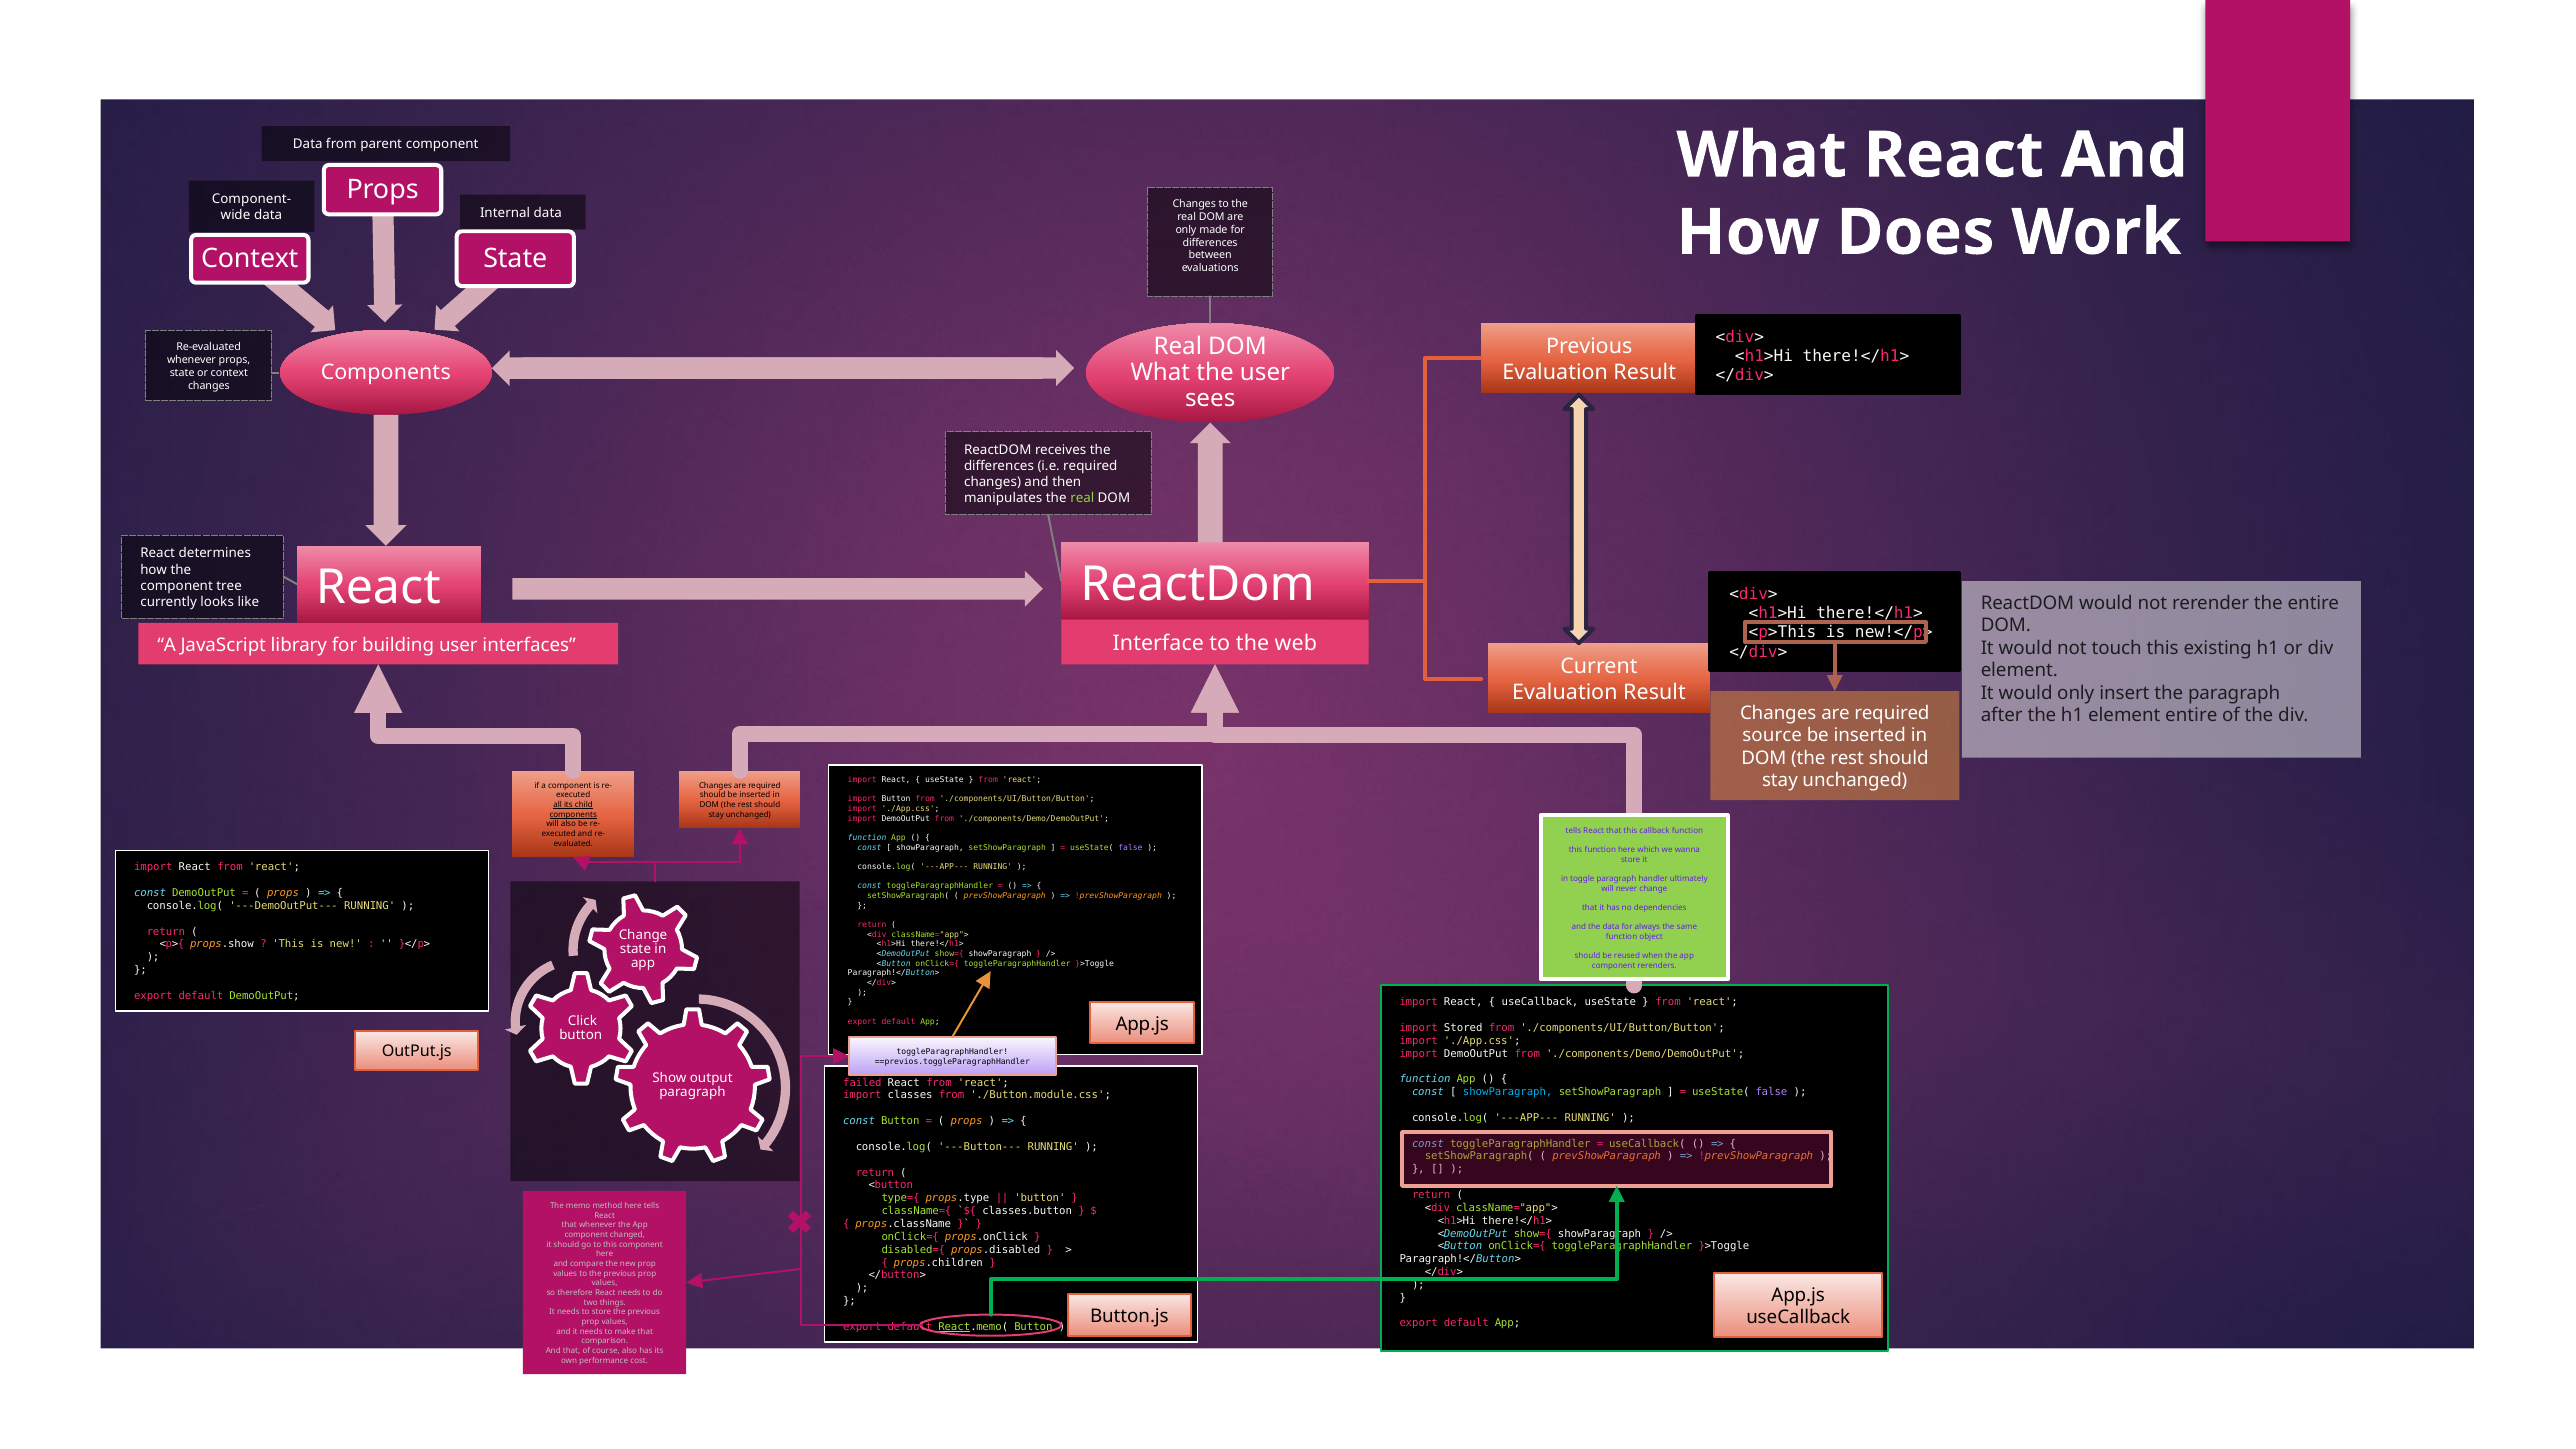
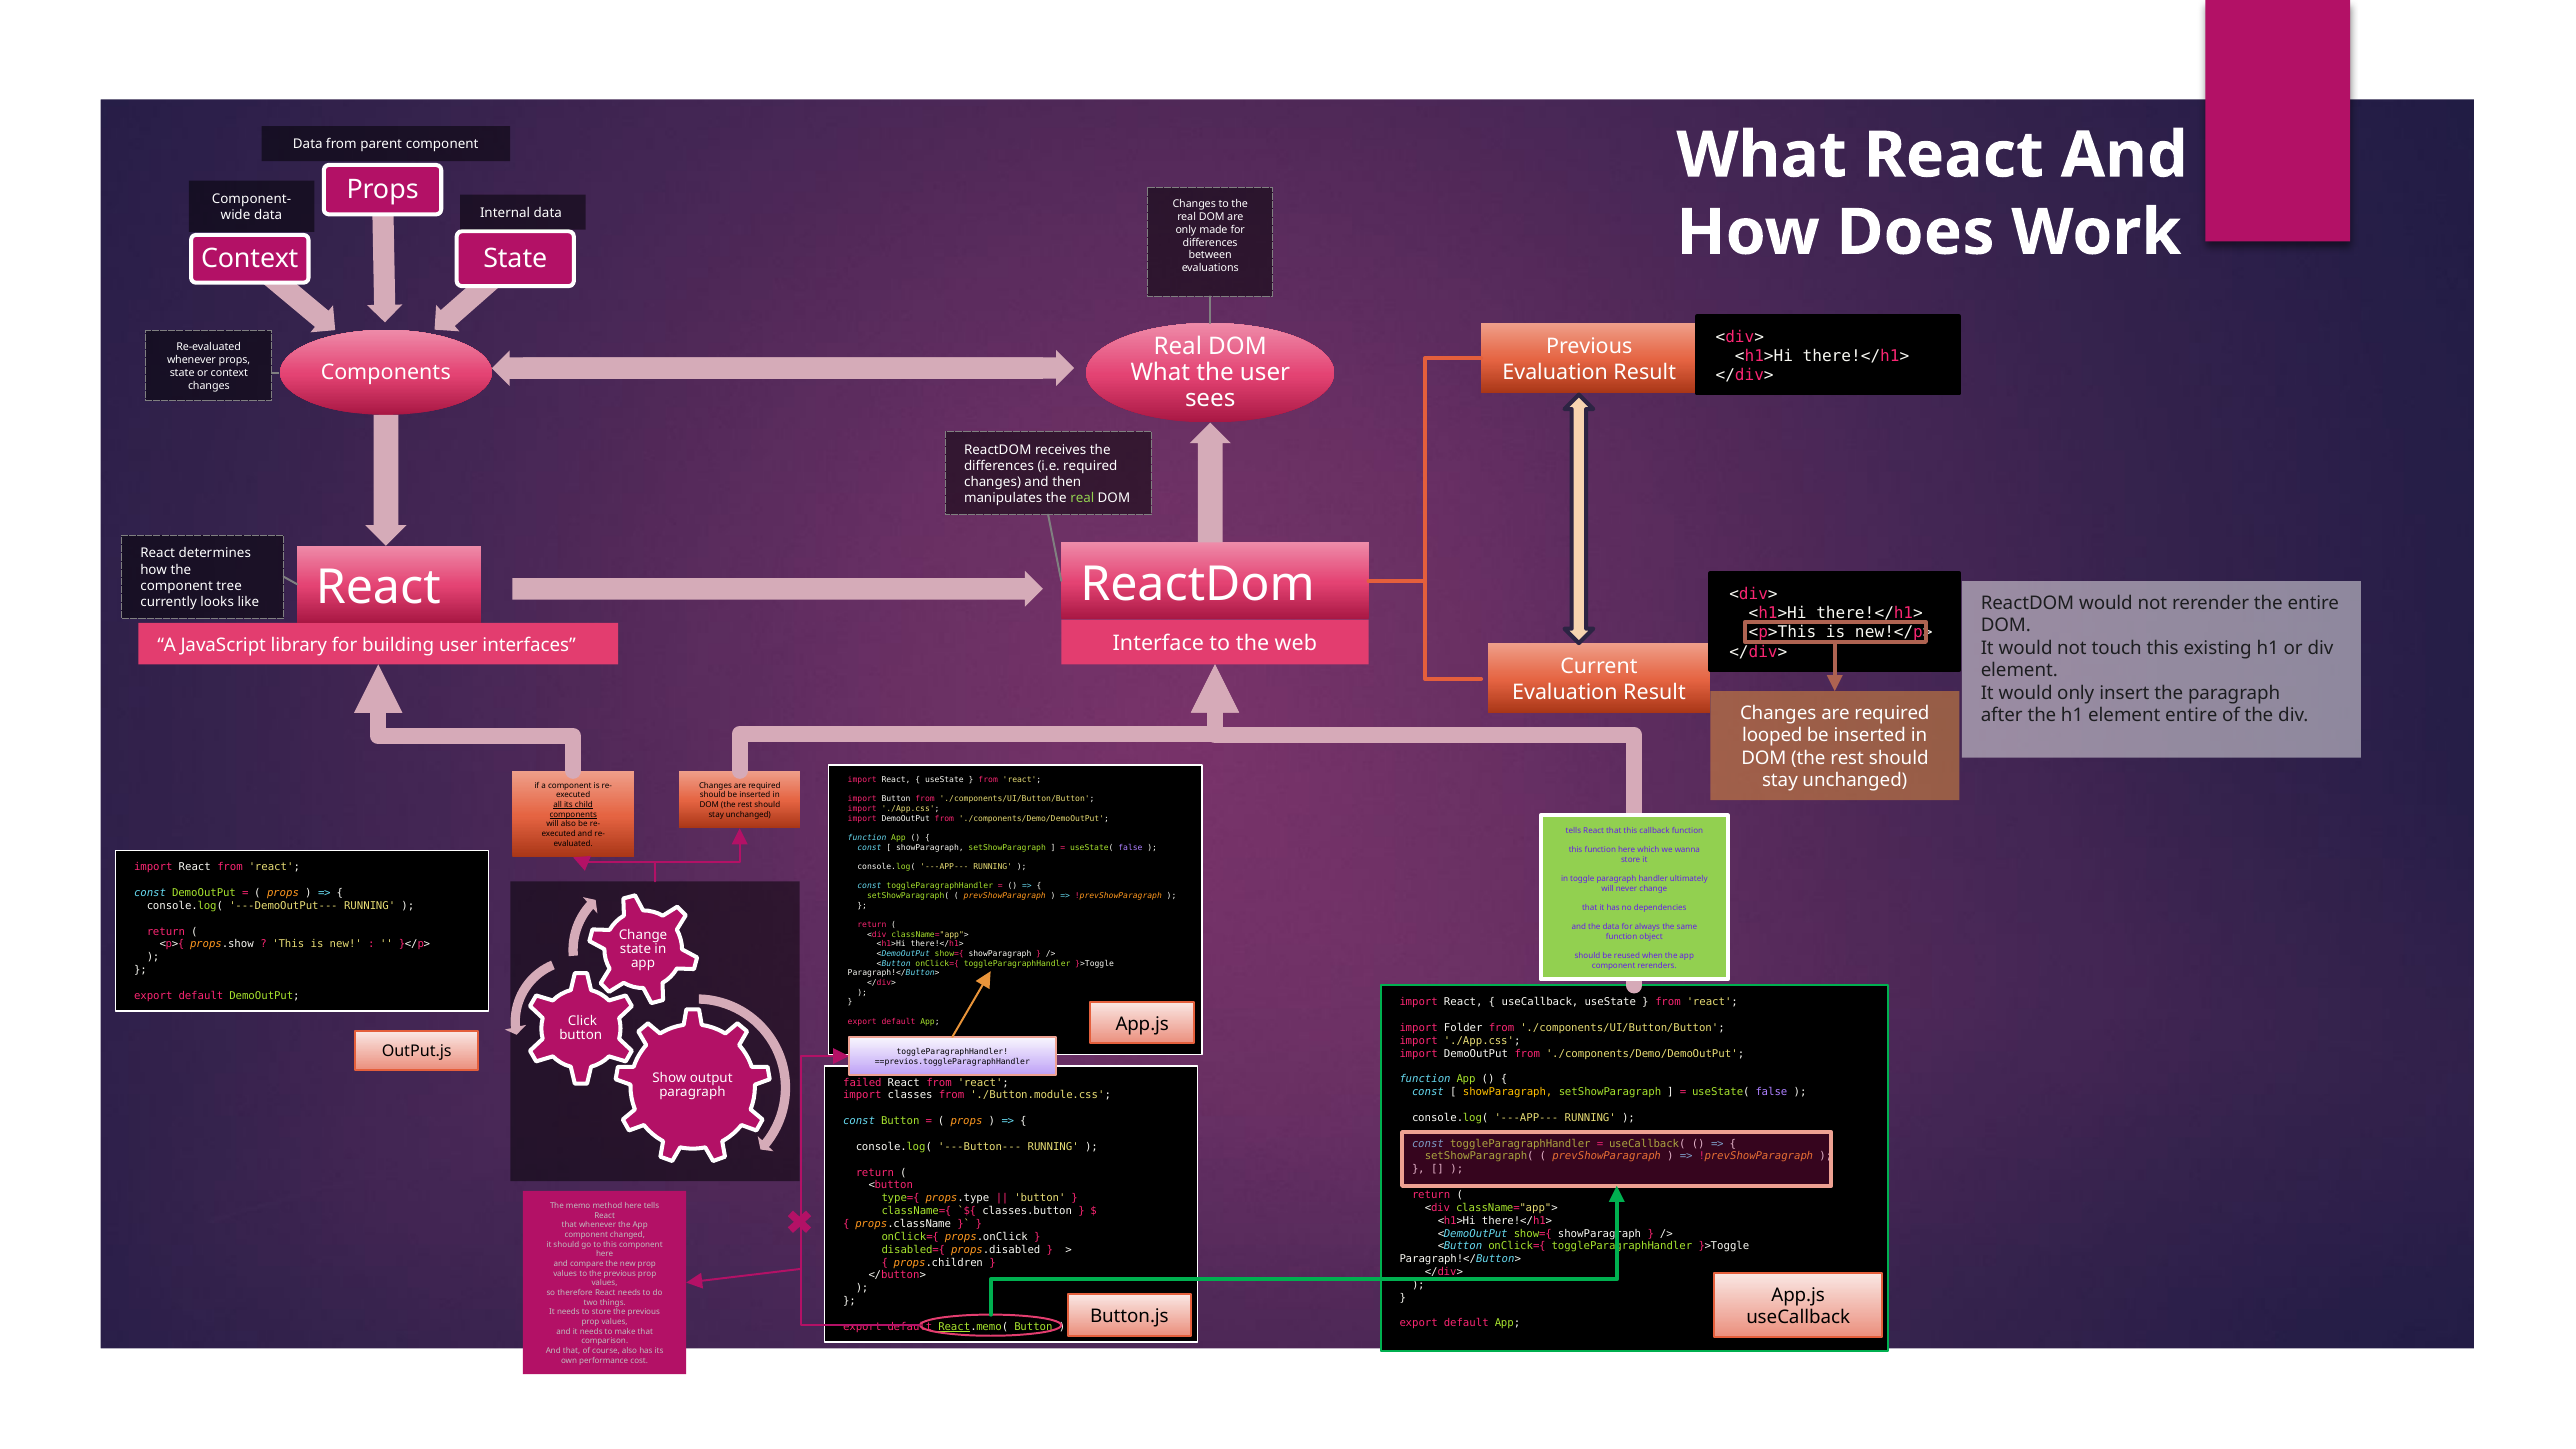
source: source -> looped
Stored: Stored -> Folder
showParagraph at (1508, 1092) colour: light blue -> yellow
